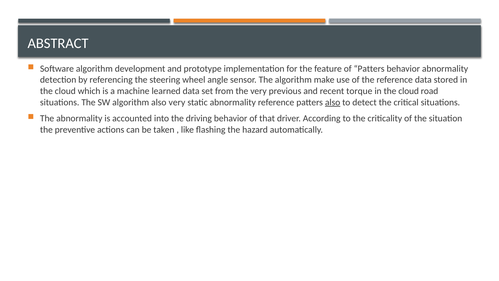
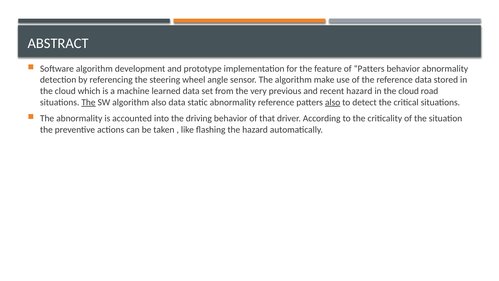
recent torque: torque -> hazard
The at (88, 102) underline: none -> present
also very: very -> data
